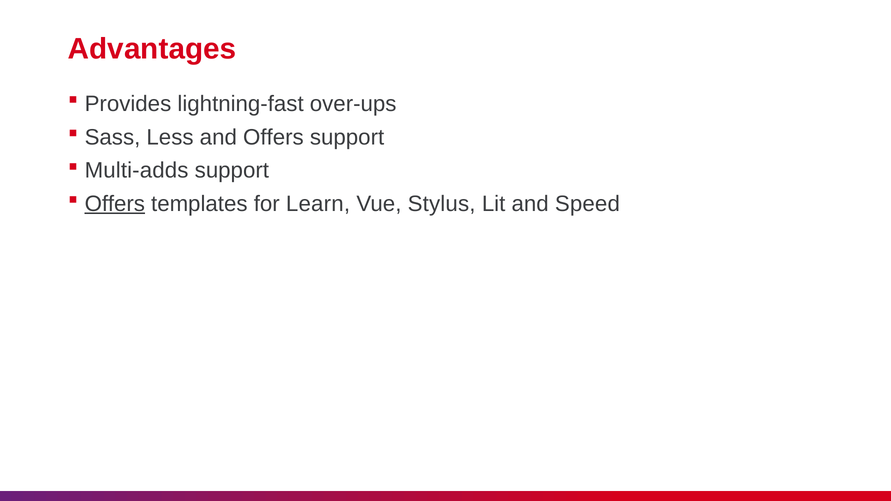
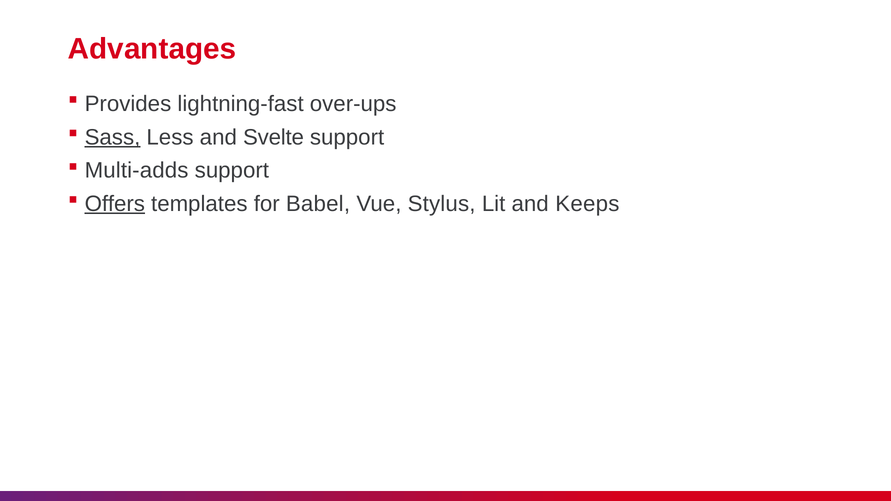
Sass underline: none -> present
and Offers: Offers -> Svelte
Learn: Learn -> Babel
Speed: Speed -> Keeps
